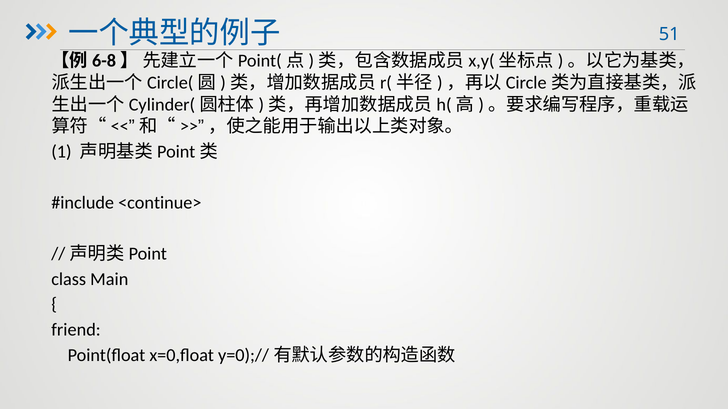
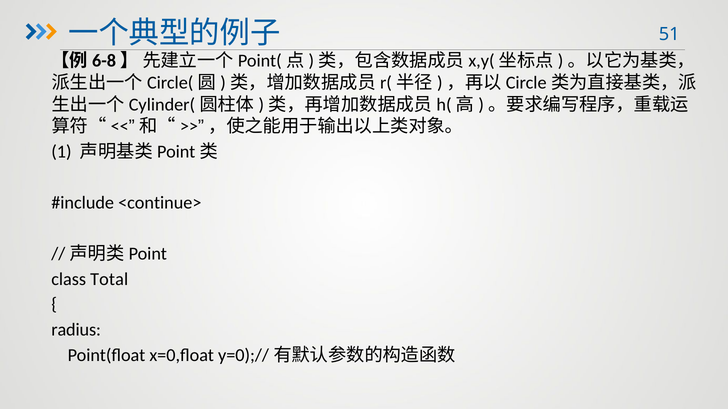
Main: Main -> Total
friend: friend -> radius
